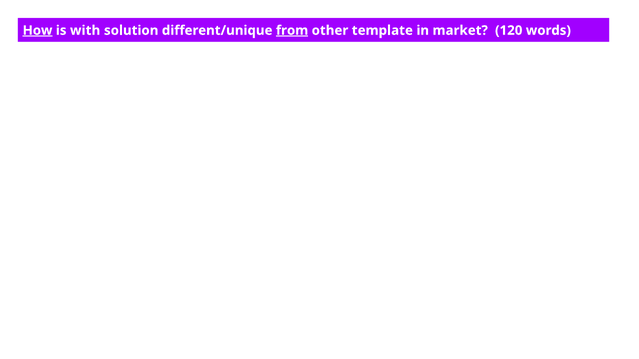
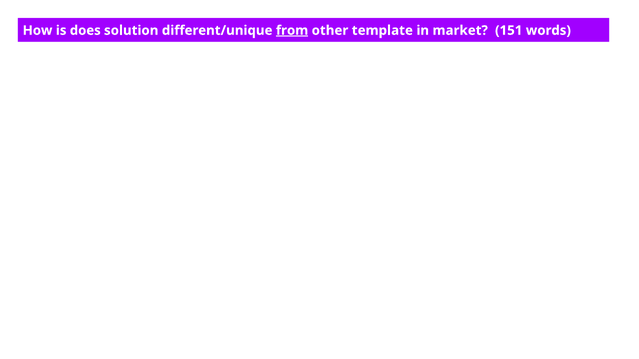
How underline: present -> none
with: with -> does
120: 120 -> 151
